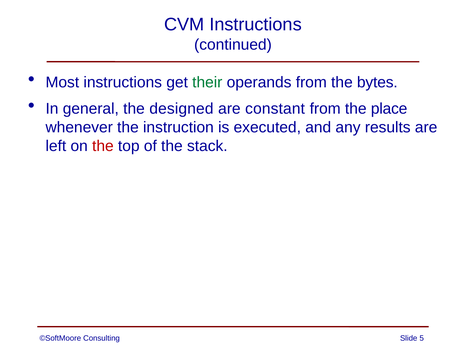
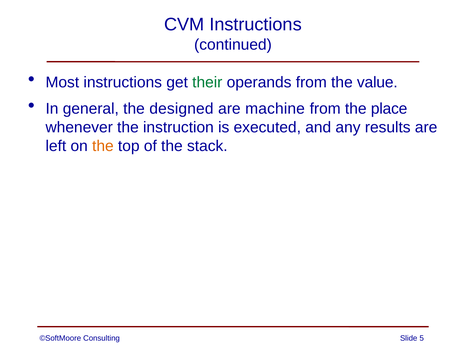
bytes: bytes -> value
constant: constant -> machine
the at (103, 146) colour: red -> orange
